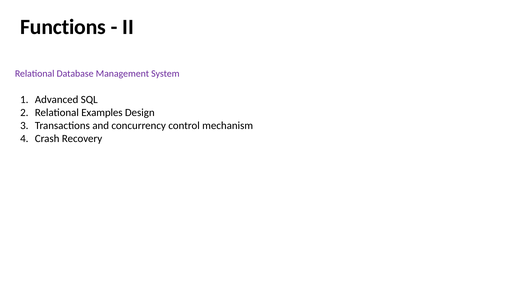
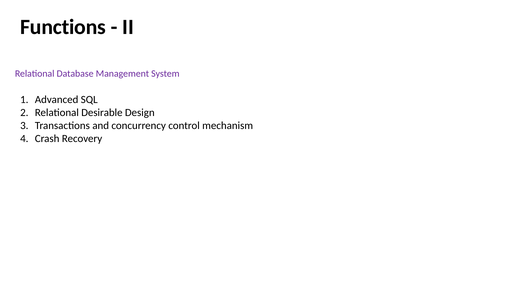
Examples: Examples -> Desirable
